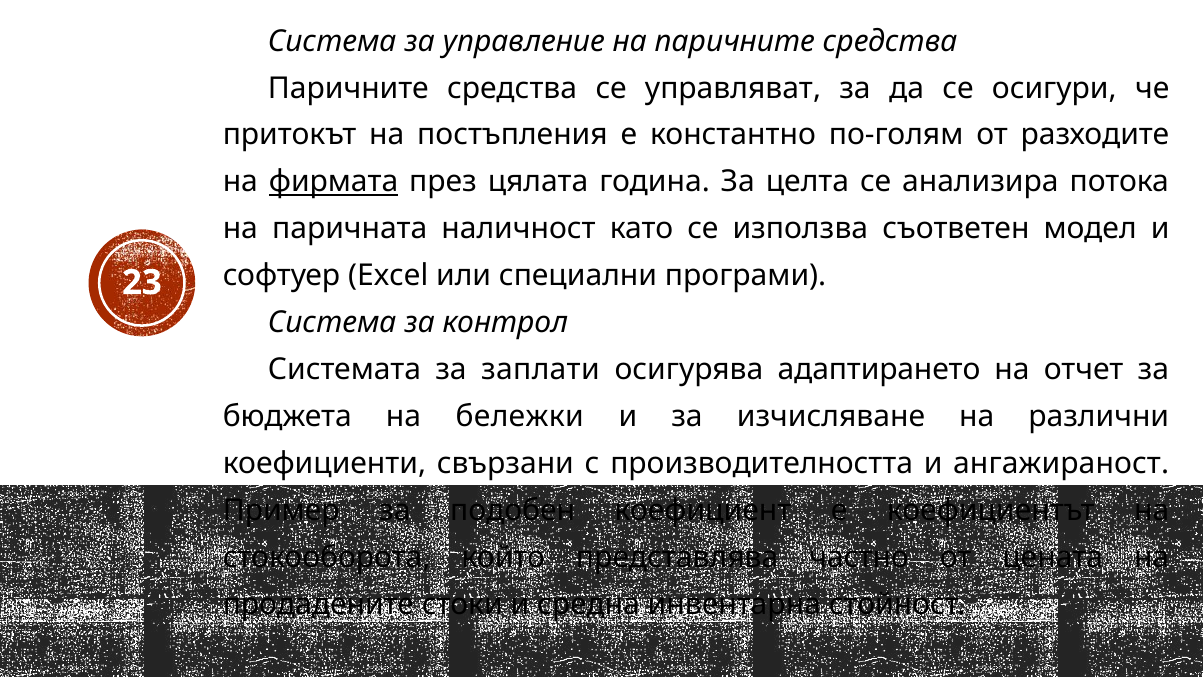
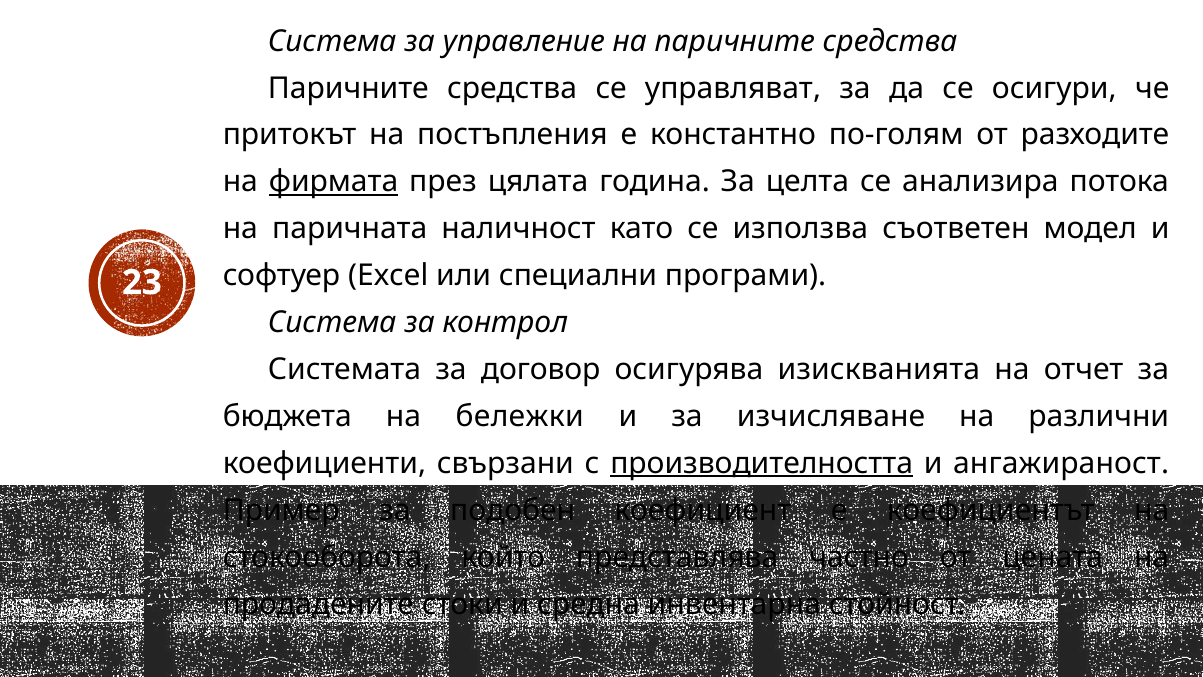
заплати: заплати -> договор
адаптирането: адаптирането -> изискванията
производителността underline: none -> present
